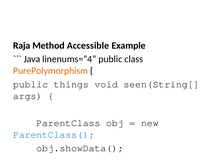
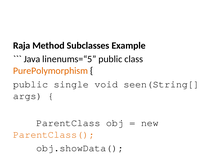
Accessible: Accessible -> Subclasses
linenums=“4: linenums=“4 -> linenums=“5
things: things -> single
ParentClass( colour: blue -> orange
